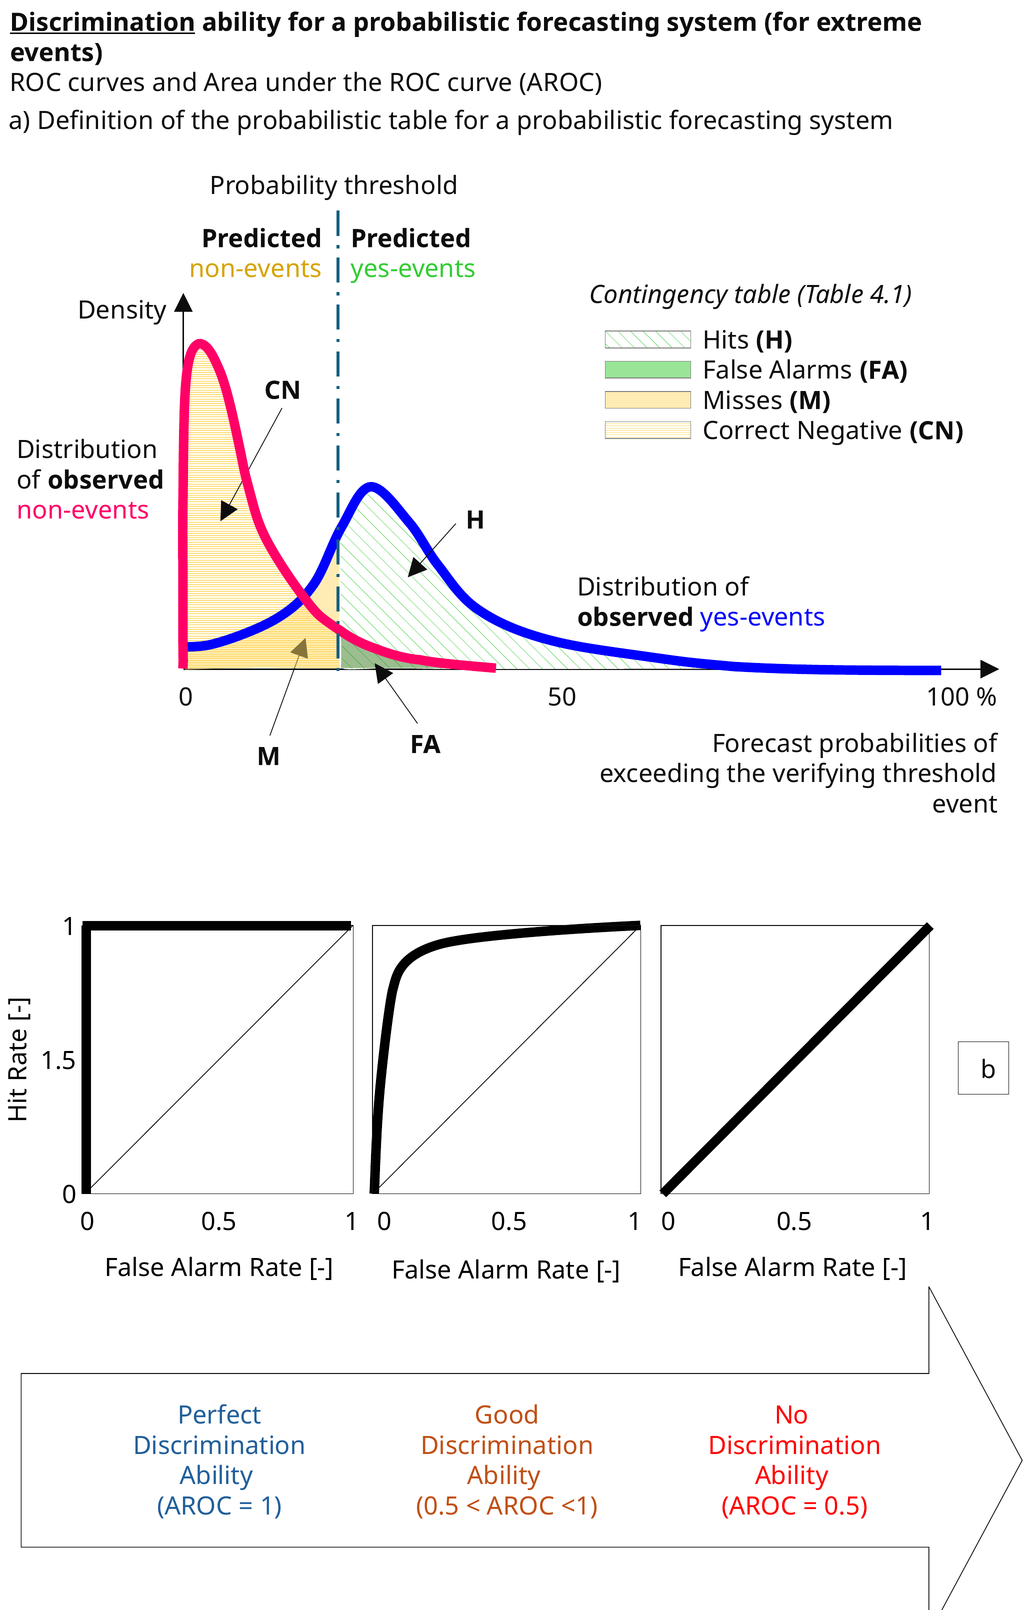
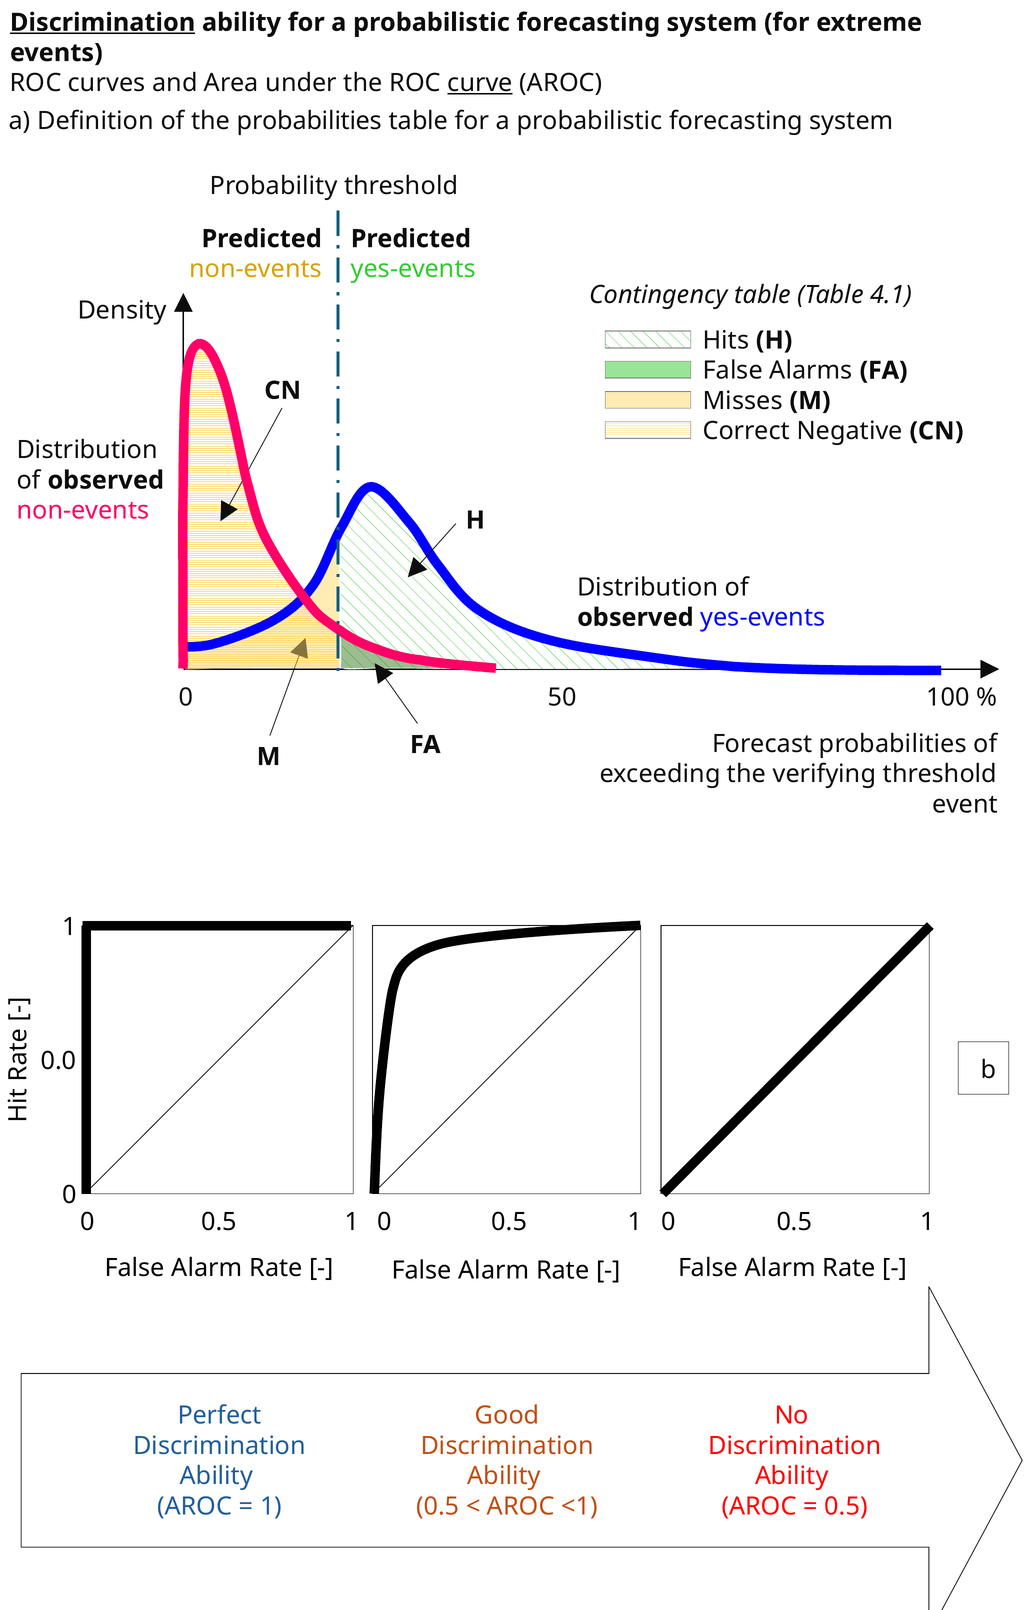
curve underline: none -> present
the probabilistic: probabilistic -> probabilities
1.5: 1.5 -> 0.0
